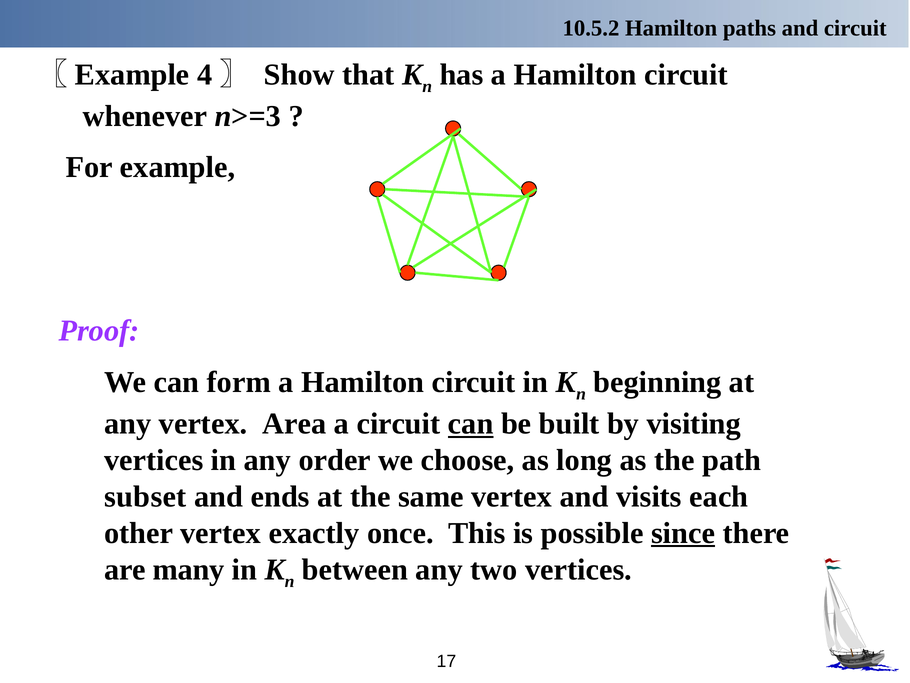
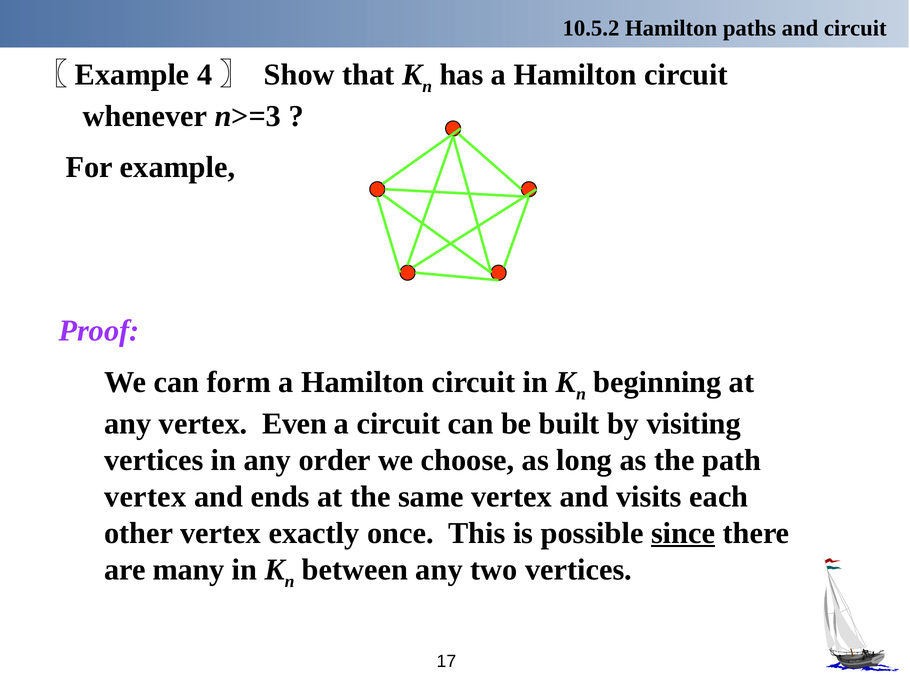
Area: Area -> Even
can at (471, 423) underline: present -> none
subset at (145, 496): subset -> vertex
